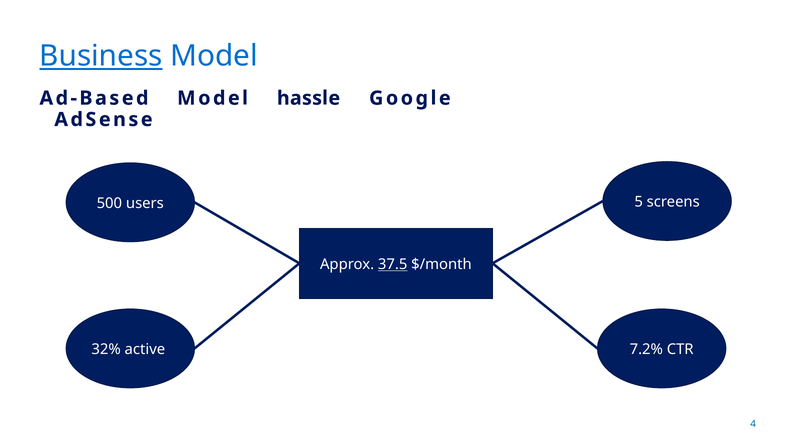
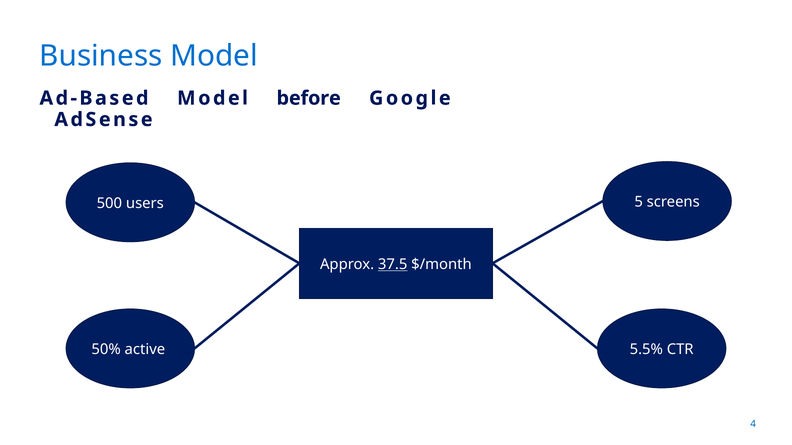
Business underline: present -> none
hassle: hassle -> before
32%: 32% -> 50%
7.2%: 7.2% -> 5.5%
